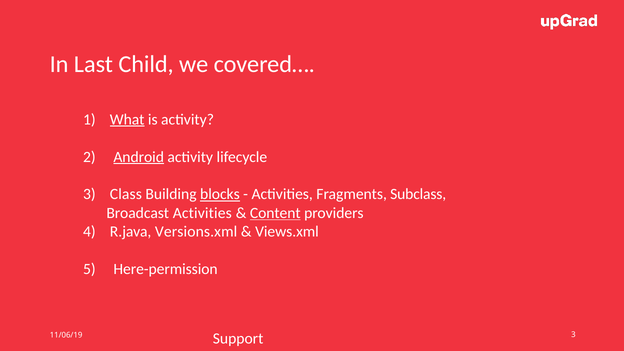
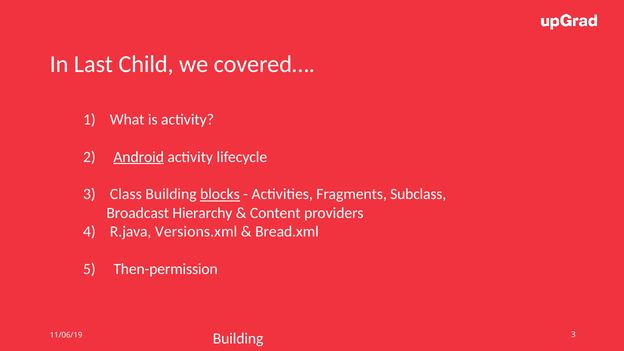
What underline: present -> none
Broadcast Activities: Activities -> Hierarchy
Content underline: present -> none
Views.xml: Views.xml -> Bread.xml
Here-permission: Here-permission -> Then-permission
Support at (238, 339): Support -> Building
